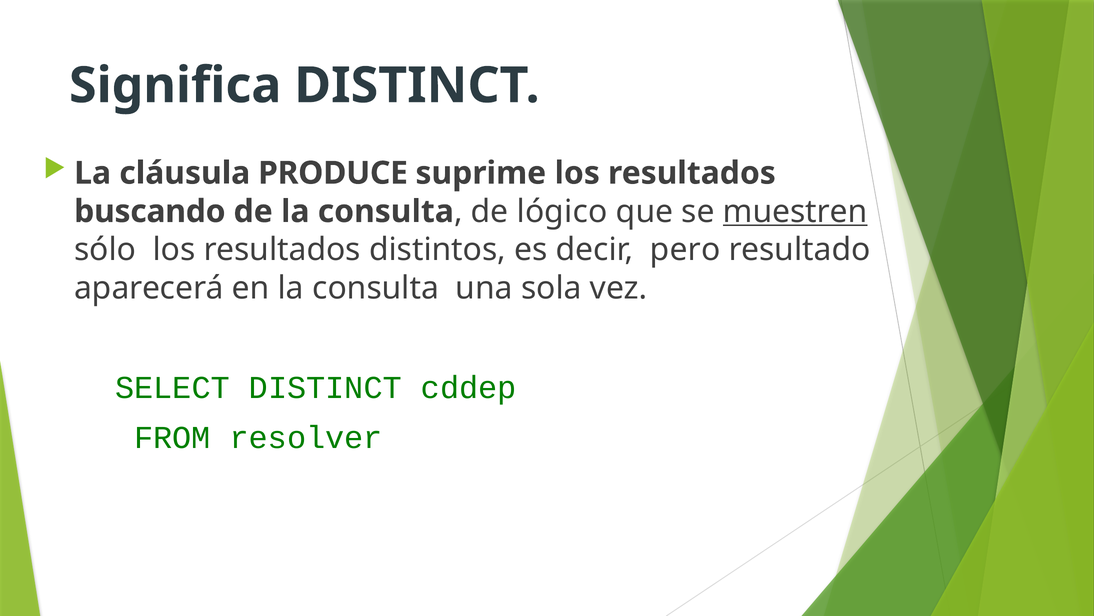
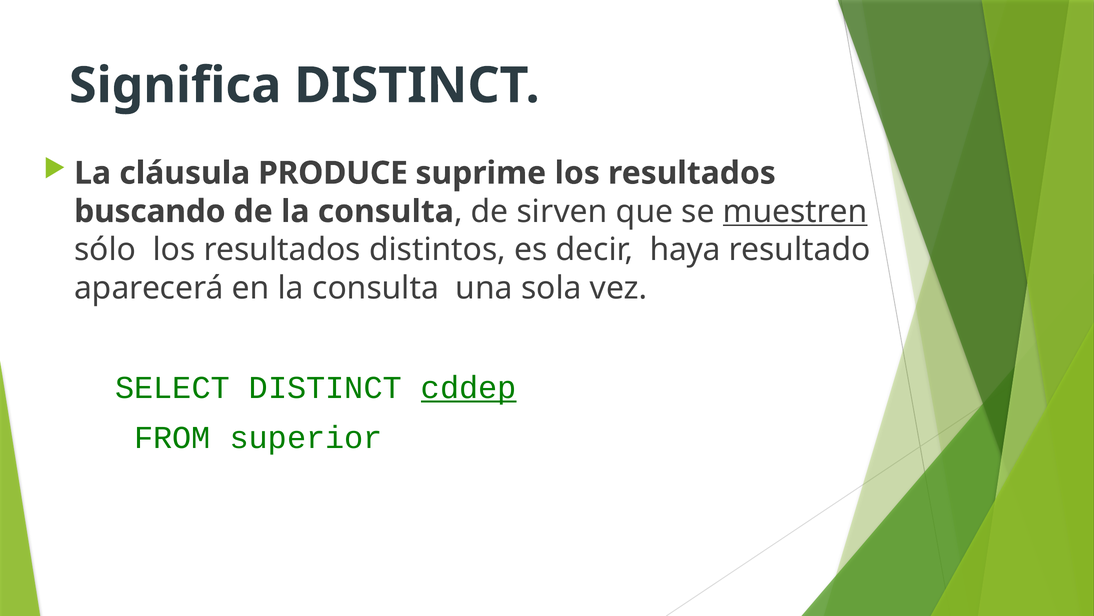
lógico: lógico -> sirven
pero: pero -> haya
cddep underline: none -> present
resolver: resolver -> superior
